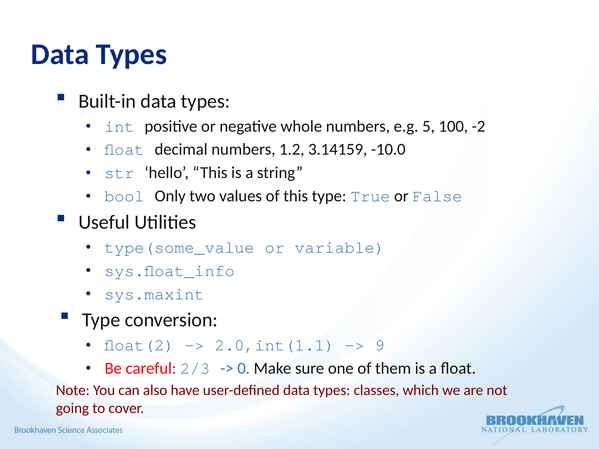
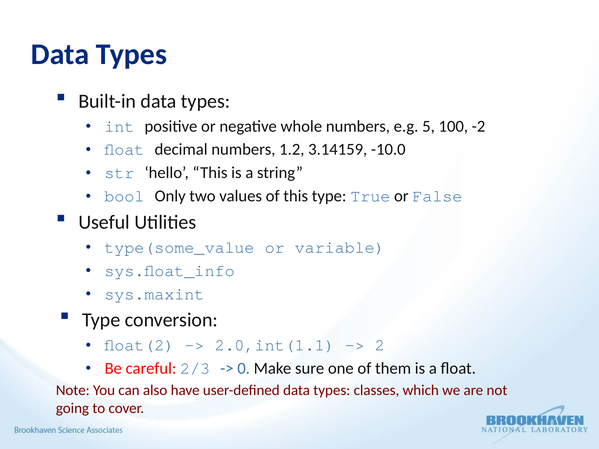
9: 9 -> 2
